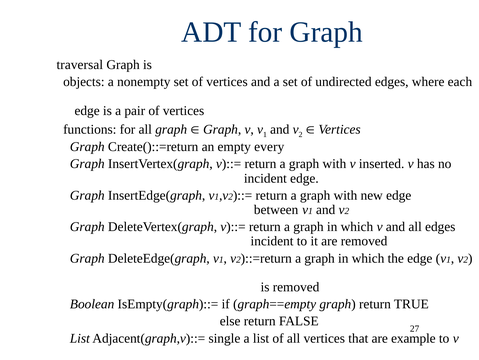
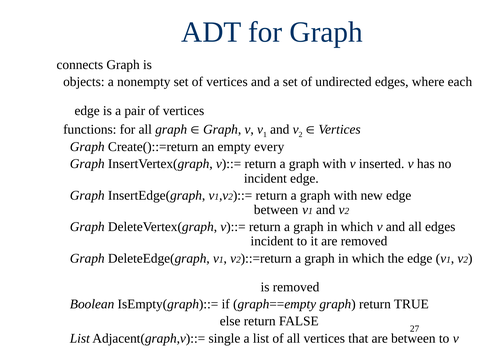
traversal: traversal -> connects
are example: example -> between
